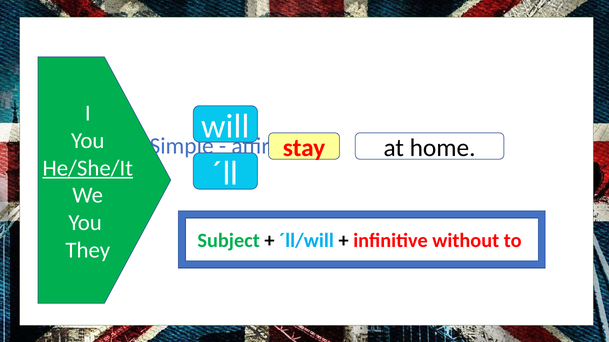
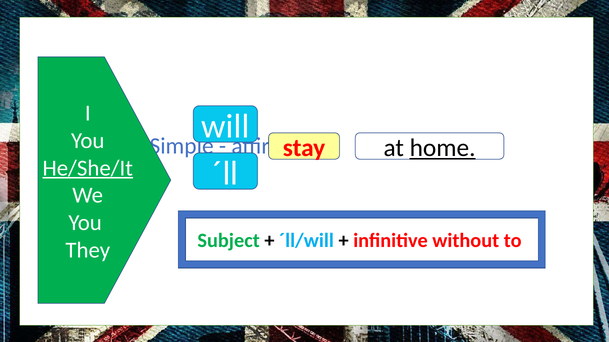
home underline: none -> present
